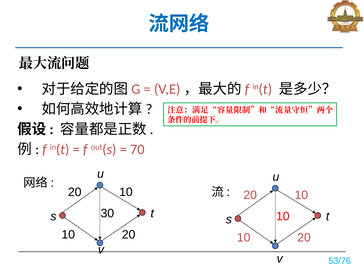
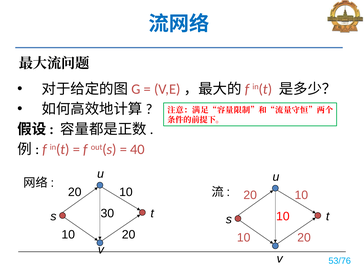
70: 70 -> 40
